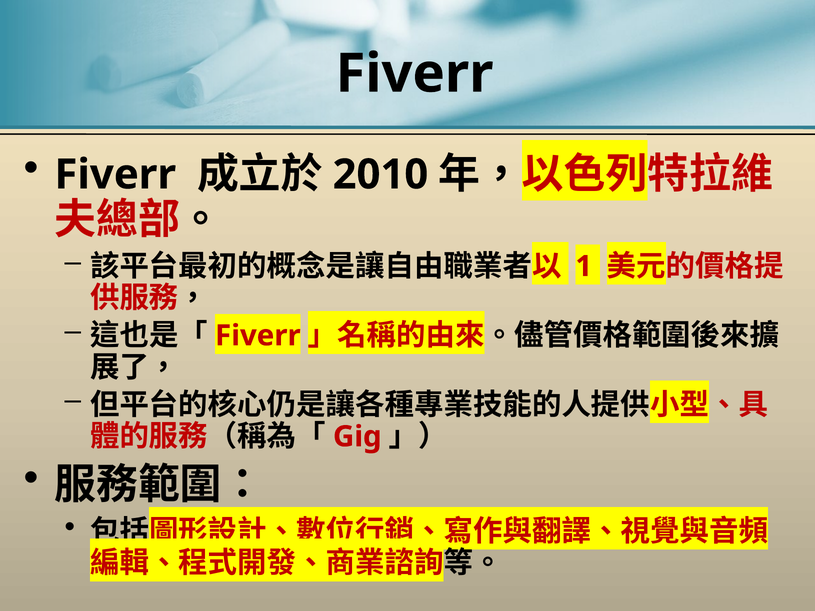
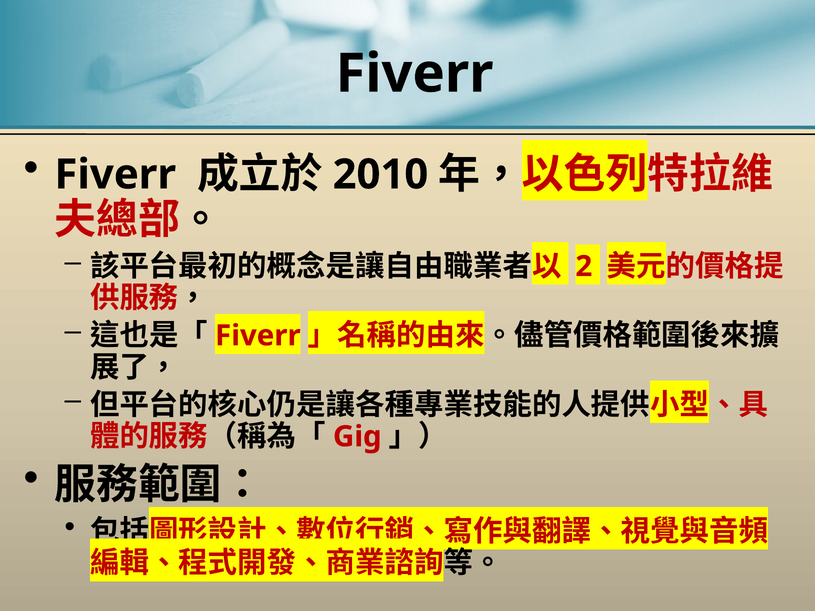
1: 1 -> 2
